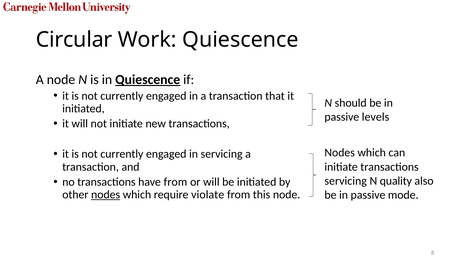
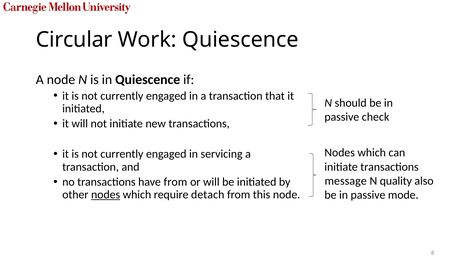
Quiescence at (148, 79) underline: present -> none
levels: levels -> check
servicing at (346, 181): servicing -> message
violate: violate -> detach
